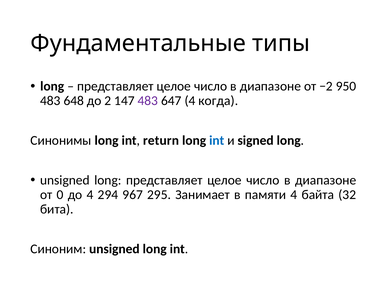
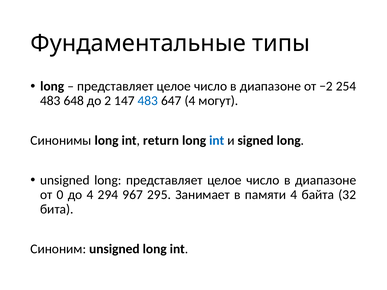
950: 950 -> 254
483 at (148, 101) colour: purple -> blue
когда: когда -> могут
